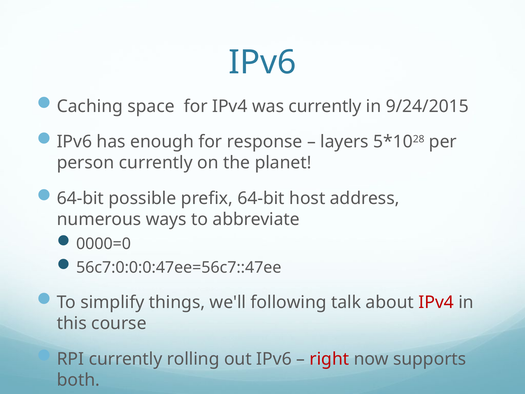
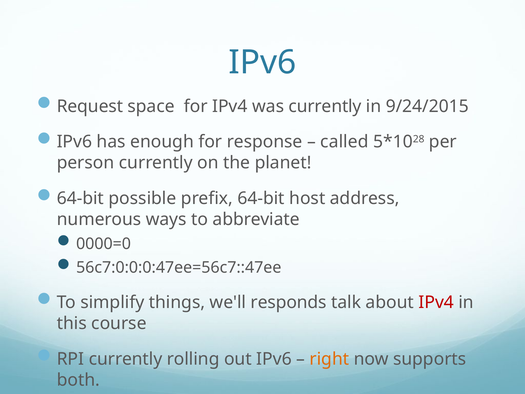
Caching: Caching -> Request
layers: layers -> called
following: following -> responds
right colour: red -> orange
